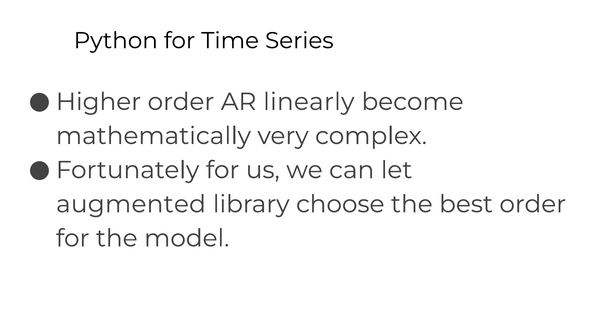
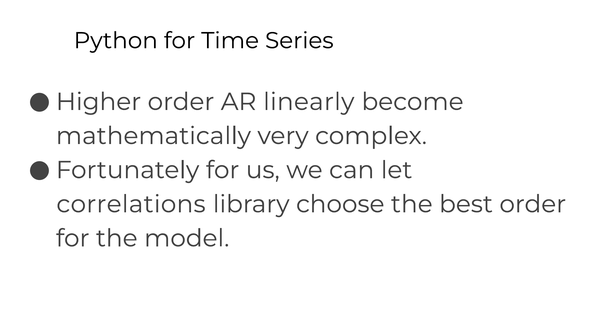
augmented: augmented -> correlations
